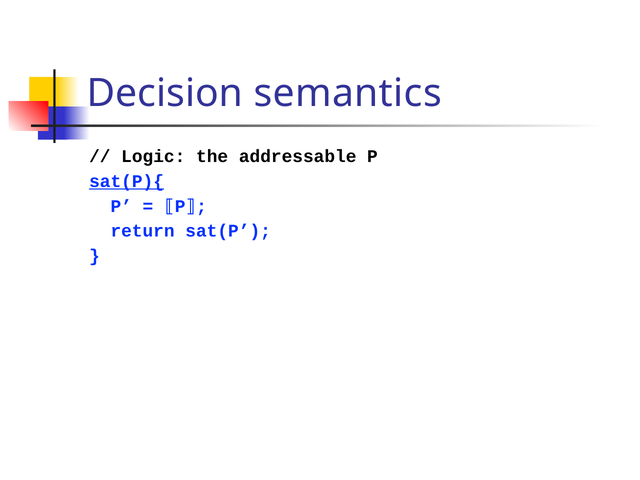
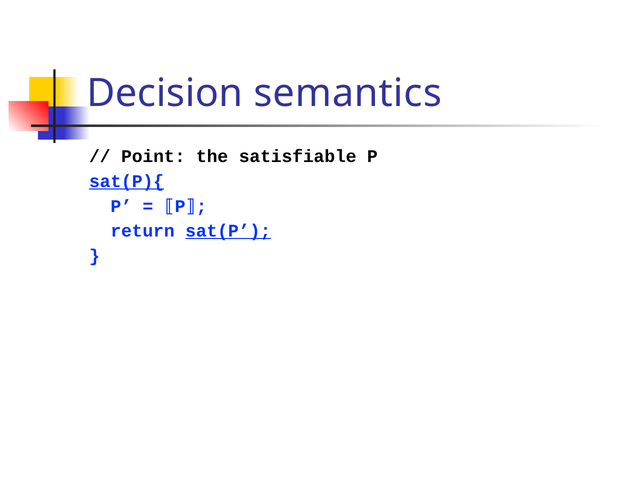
Logic: Logic -> Point
addressable: addressable -> satisfiable
sat(P underline: none -> present
